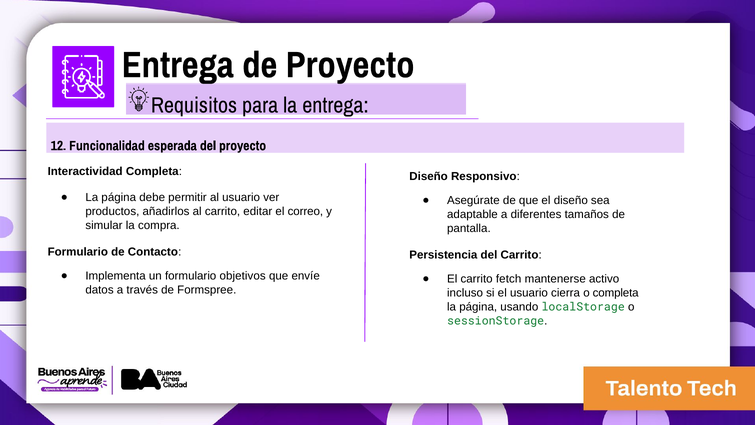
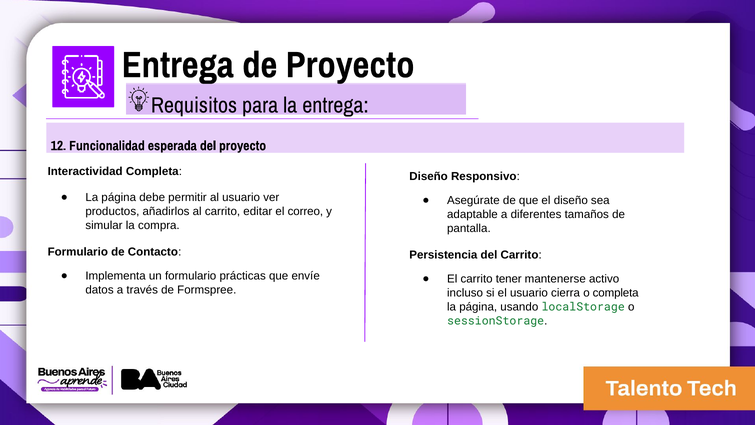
objetivos: objetivos -> prácticas
fetch: fetch -> tener
